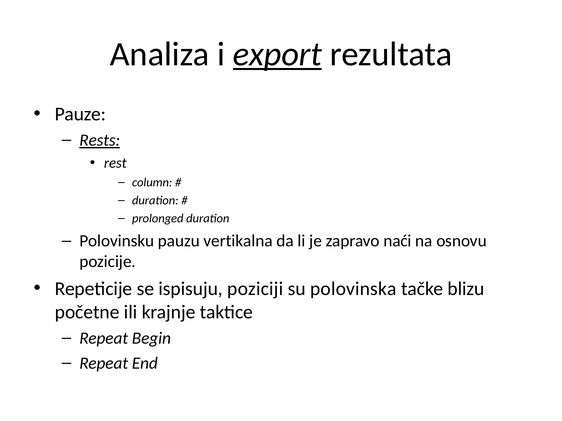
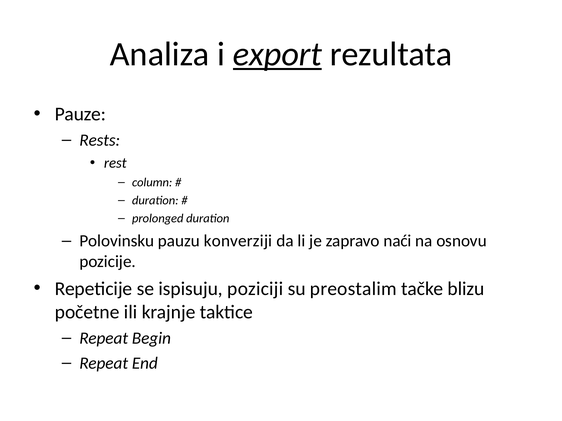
Rests underline: present -> none
vertikalna: vertikalna -> konverziji
polovinska: polovinska -> preostalim
